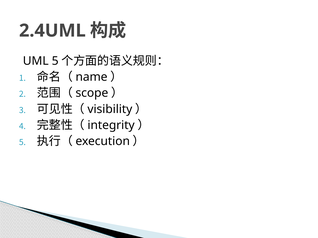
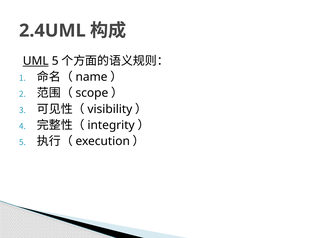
UML underline: none -> present
